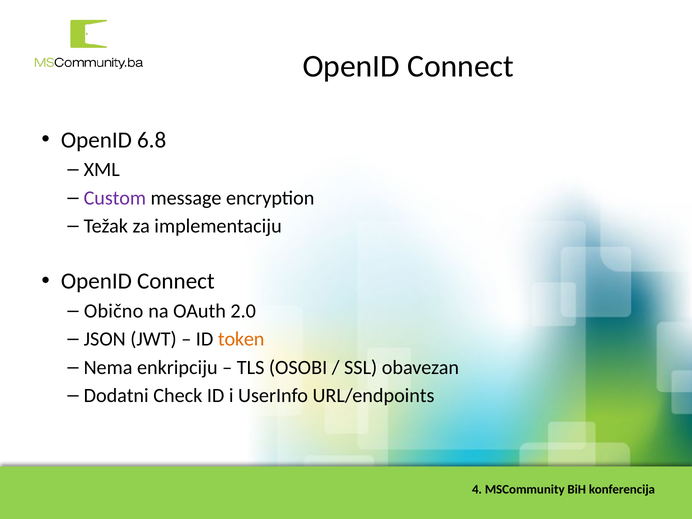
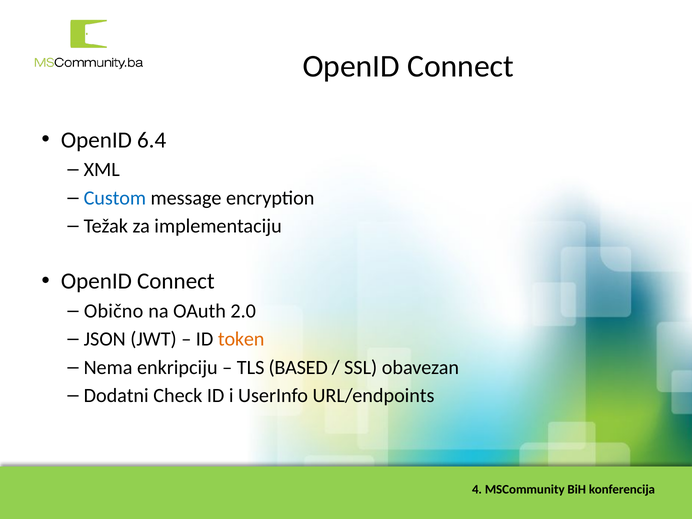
6.8: 6.8 -> 6.4
Custom colour: purple -> blue
OSOBI: OSOBI -> BASED
